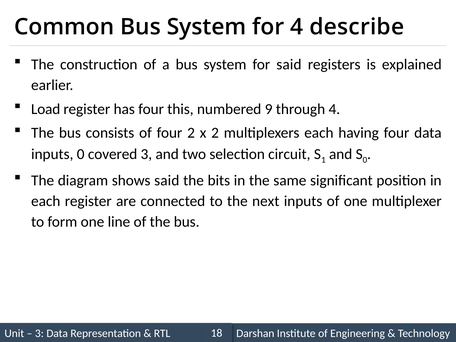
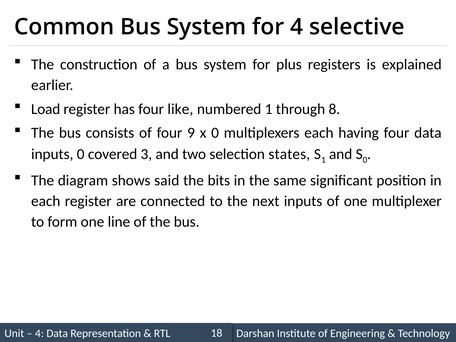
describe: describe -> selective
for said: said -> plus
this: this -> like
numbered 9: 9 -> 1
through 4: 4 -> 8
four 2: 2 -> 9
x 2: 2 -> 0
circuit: circuit -> states
3 at (39, 333): 3 -> 4
